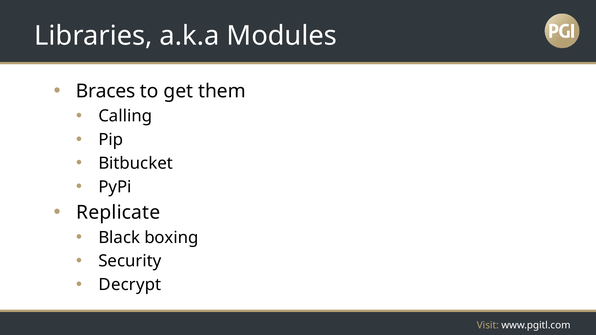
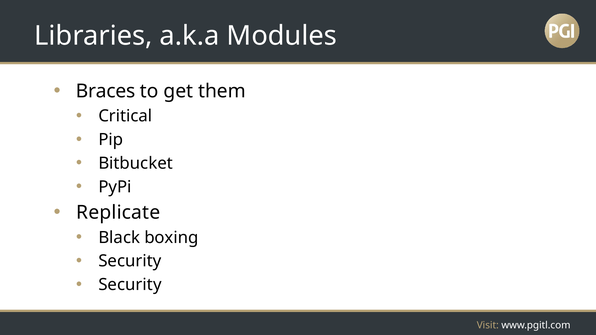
Calling: Calling -> Critical
Decrypt at (130, 285): Decrypt -> Security
